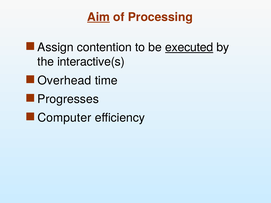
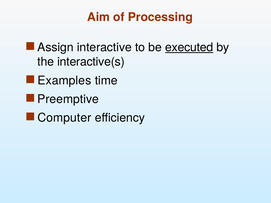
Aim underline: present -> none
contention: contention -> interactive
Overhead: Overhead -> Examples
Progresses: Progresses -> Preemptive
